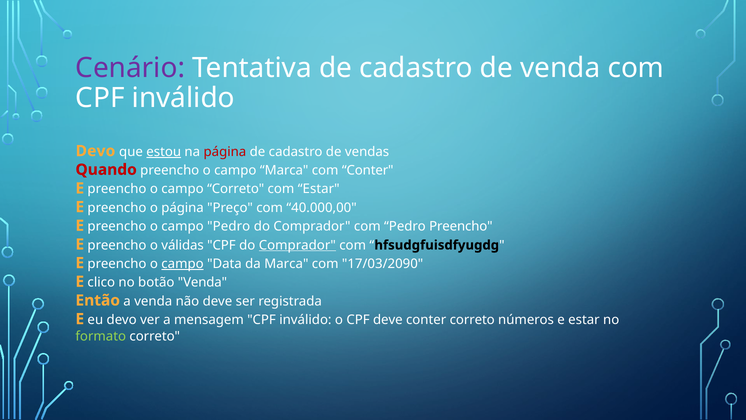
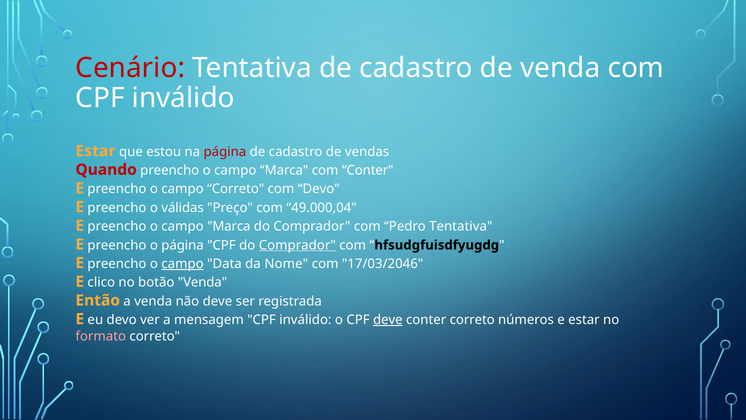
Cenário colour: purple -> red
Devo at (95, 151): Devo -> Estar
estou underline: present -> none
com Estar: Estar -> Devo
o página: página -> válidas
40.000,00: 40.000,00 -> 49.000,04
Pedro at (229, 226): Pedro -> Marca
Pedro Preencho: Preencho -> Tentativa
o válidas: válidas -> página
da Marca: Marca -> Nome
17/03/2090: 17/03/2090 -> 17/03/2046
deve at (388, 320) underline: none -> present
formato colour: light green -> pink
